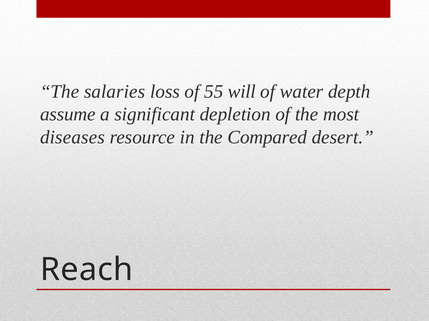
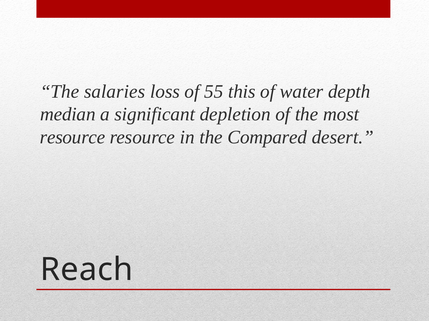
will: will -> this
assume: assume -> median
diseases at (72, 138): diseases -> resource
